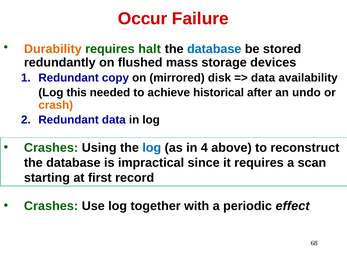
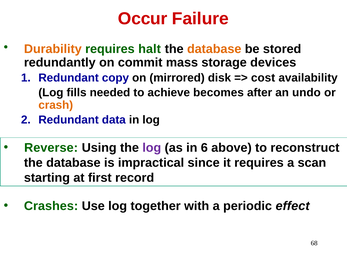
database at (214, 49) colour: blue -> orange
flushed: flushed -> commit
data at (263, 78): data -> cost
this: this -> fills
historical: historical -> becomes
Crashes at (51, 148): Crashes -> Reverse
log at (152, 148) colour: blue -> purple
4: 4 -> 6
